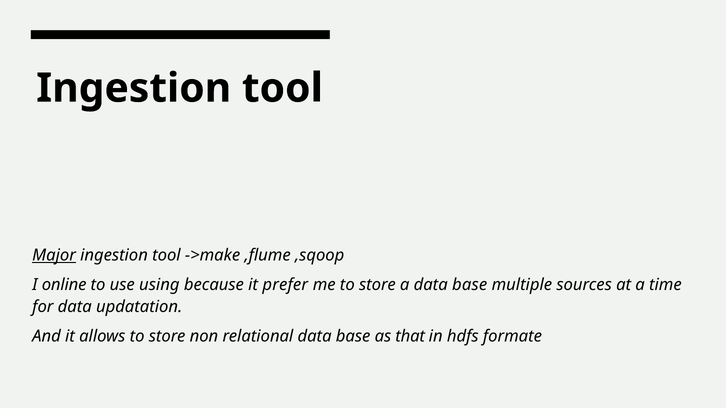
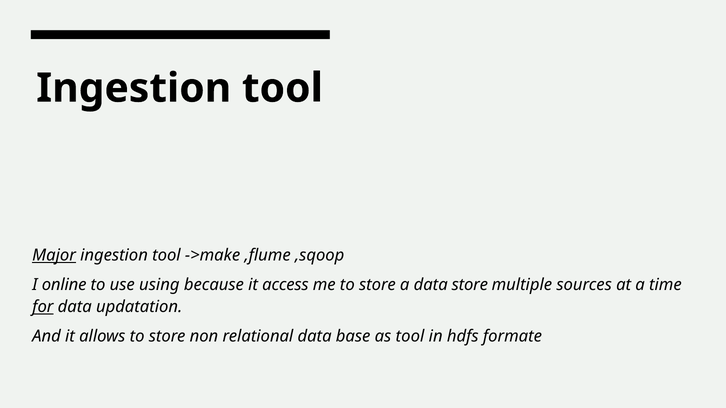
prefer: prefer -> access
a data base: base -> store
for underline: none -> present
as that: that -> tool
